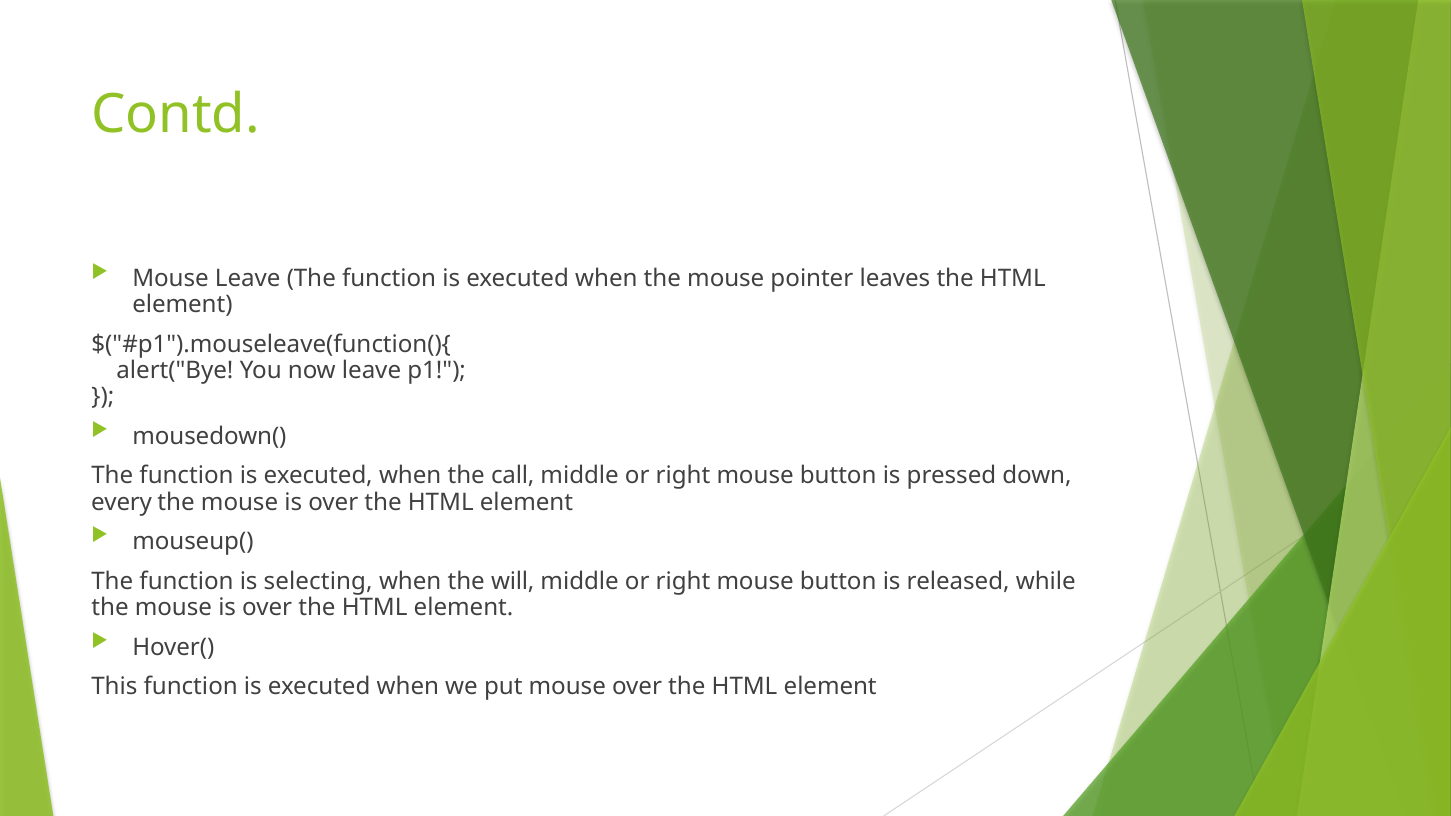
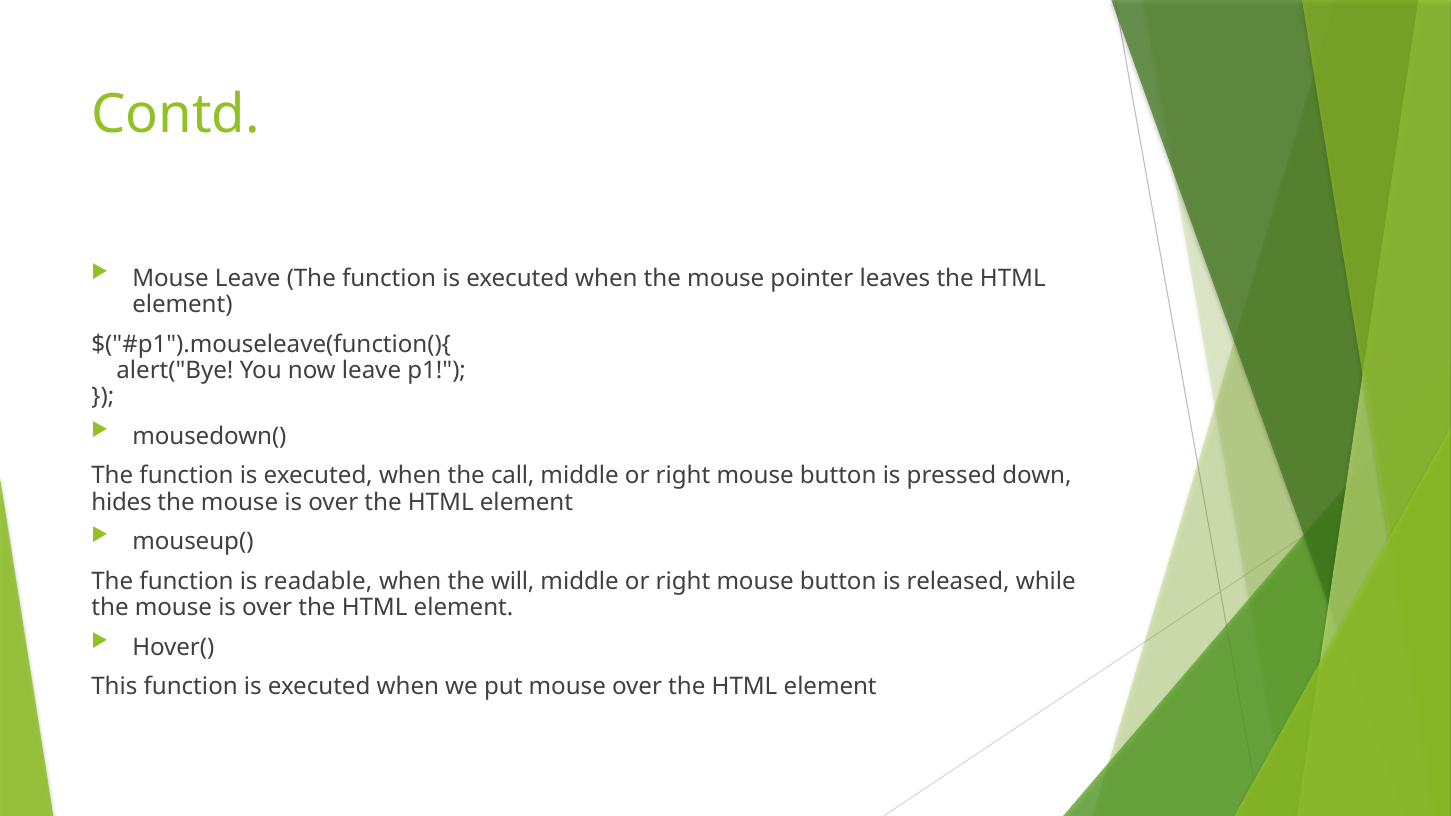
every: every -> hides
selecting: selecting -> readable
